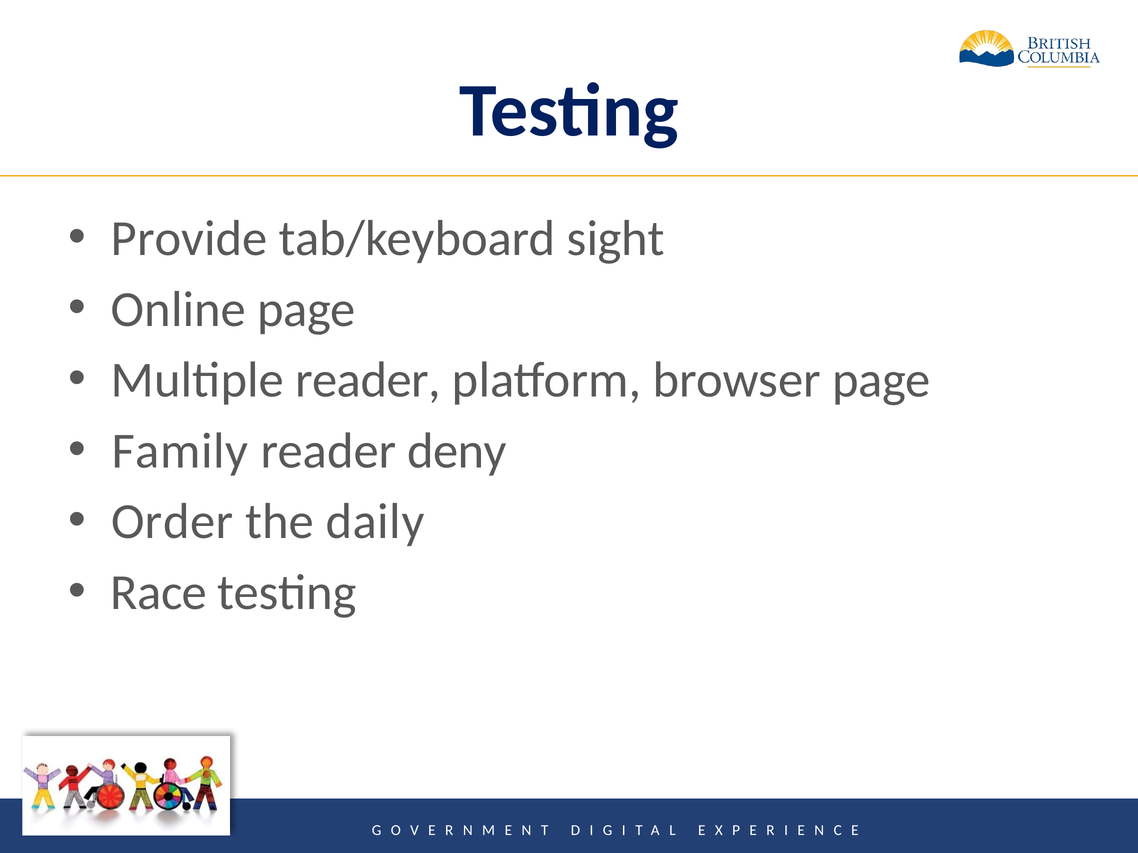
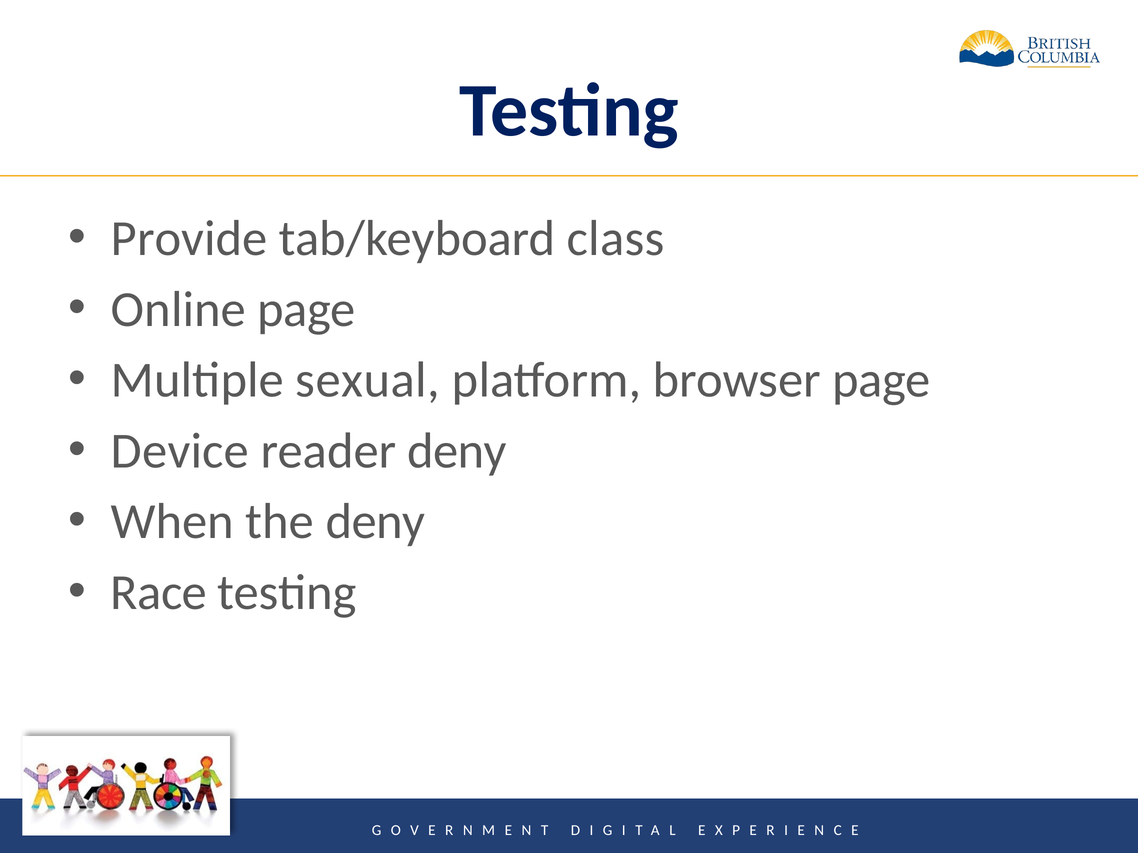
sight: sight -> class
Multiple reader: reader -> sexual
Family: Family -> Device
Order: Order -> When
the daily: daily -> deny
